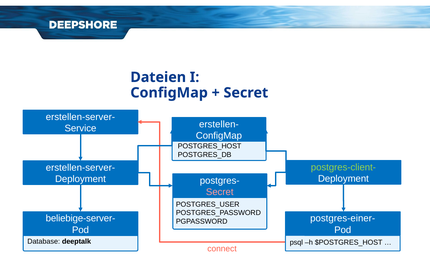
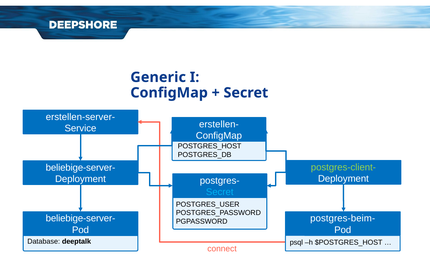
Dateien: Dateien -> Generic
erstellen-server- at (80, 168): erstellen-server- -> beliebige-server-
Secret at (220, 192) colour: pink -> light blue
postgres-einer-: postgres-einer- -> postgres-beim-
